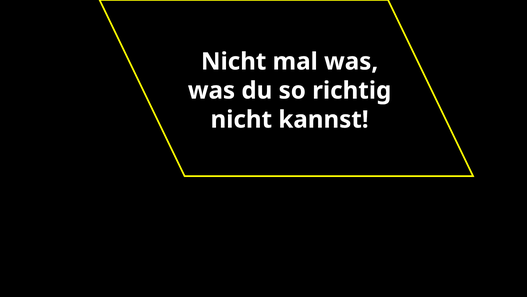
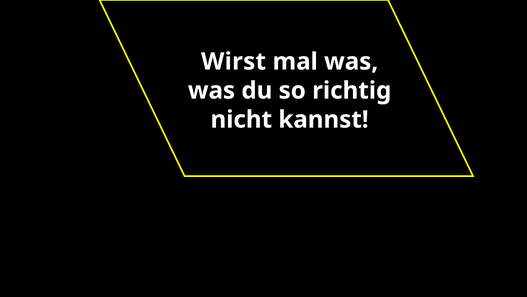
Nicht at (234, 61): Nicht -> Wirst
